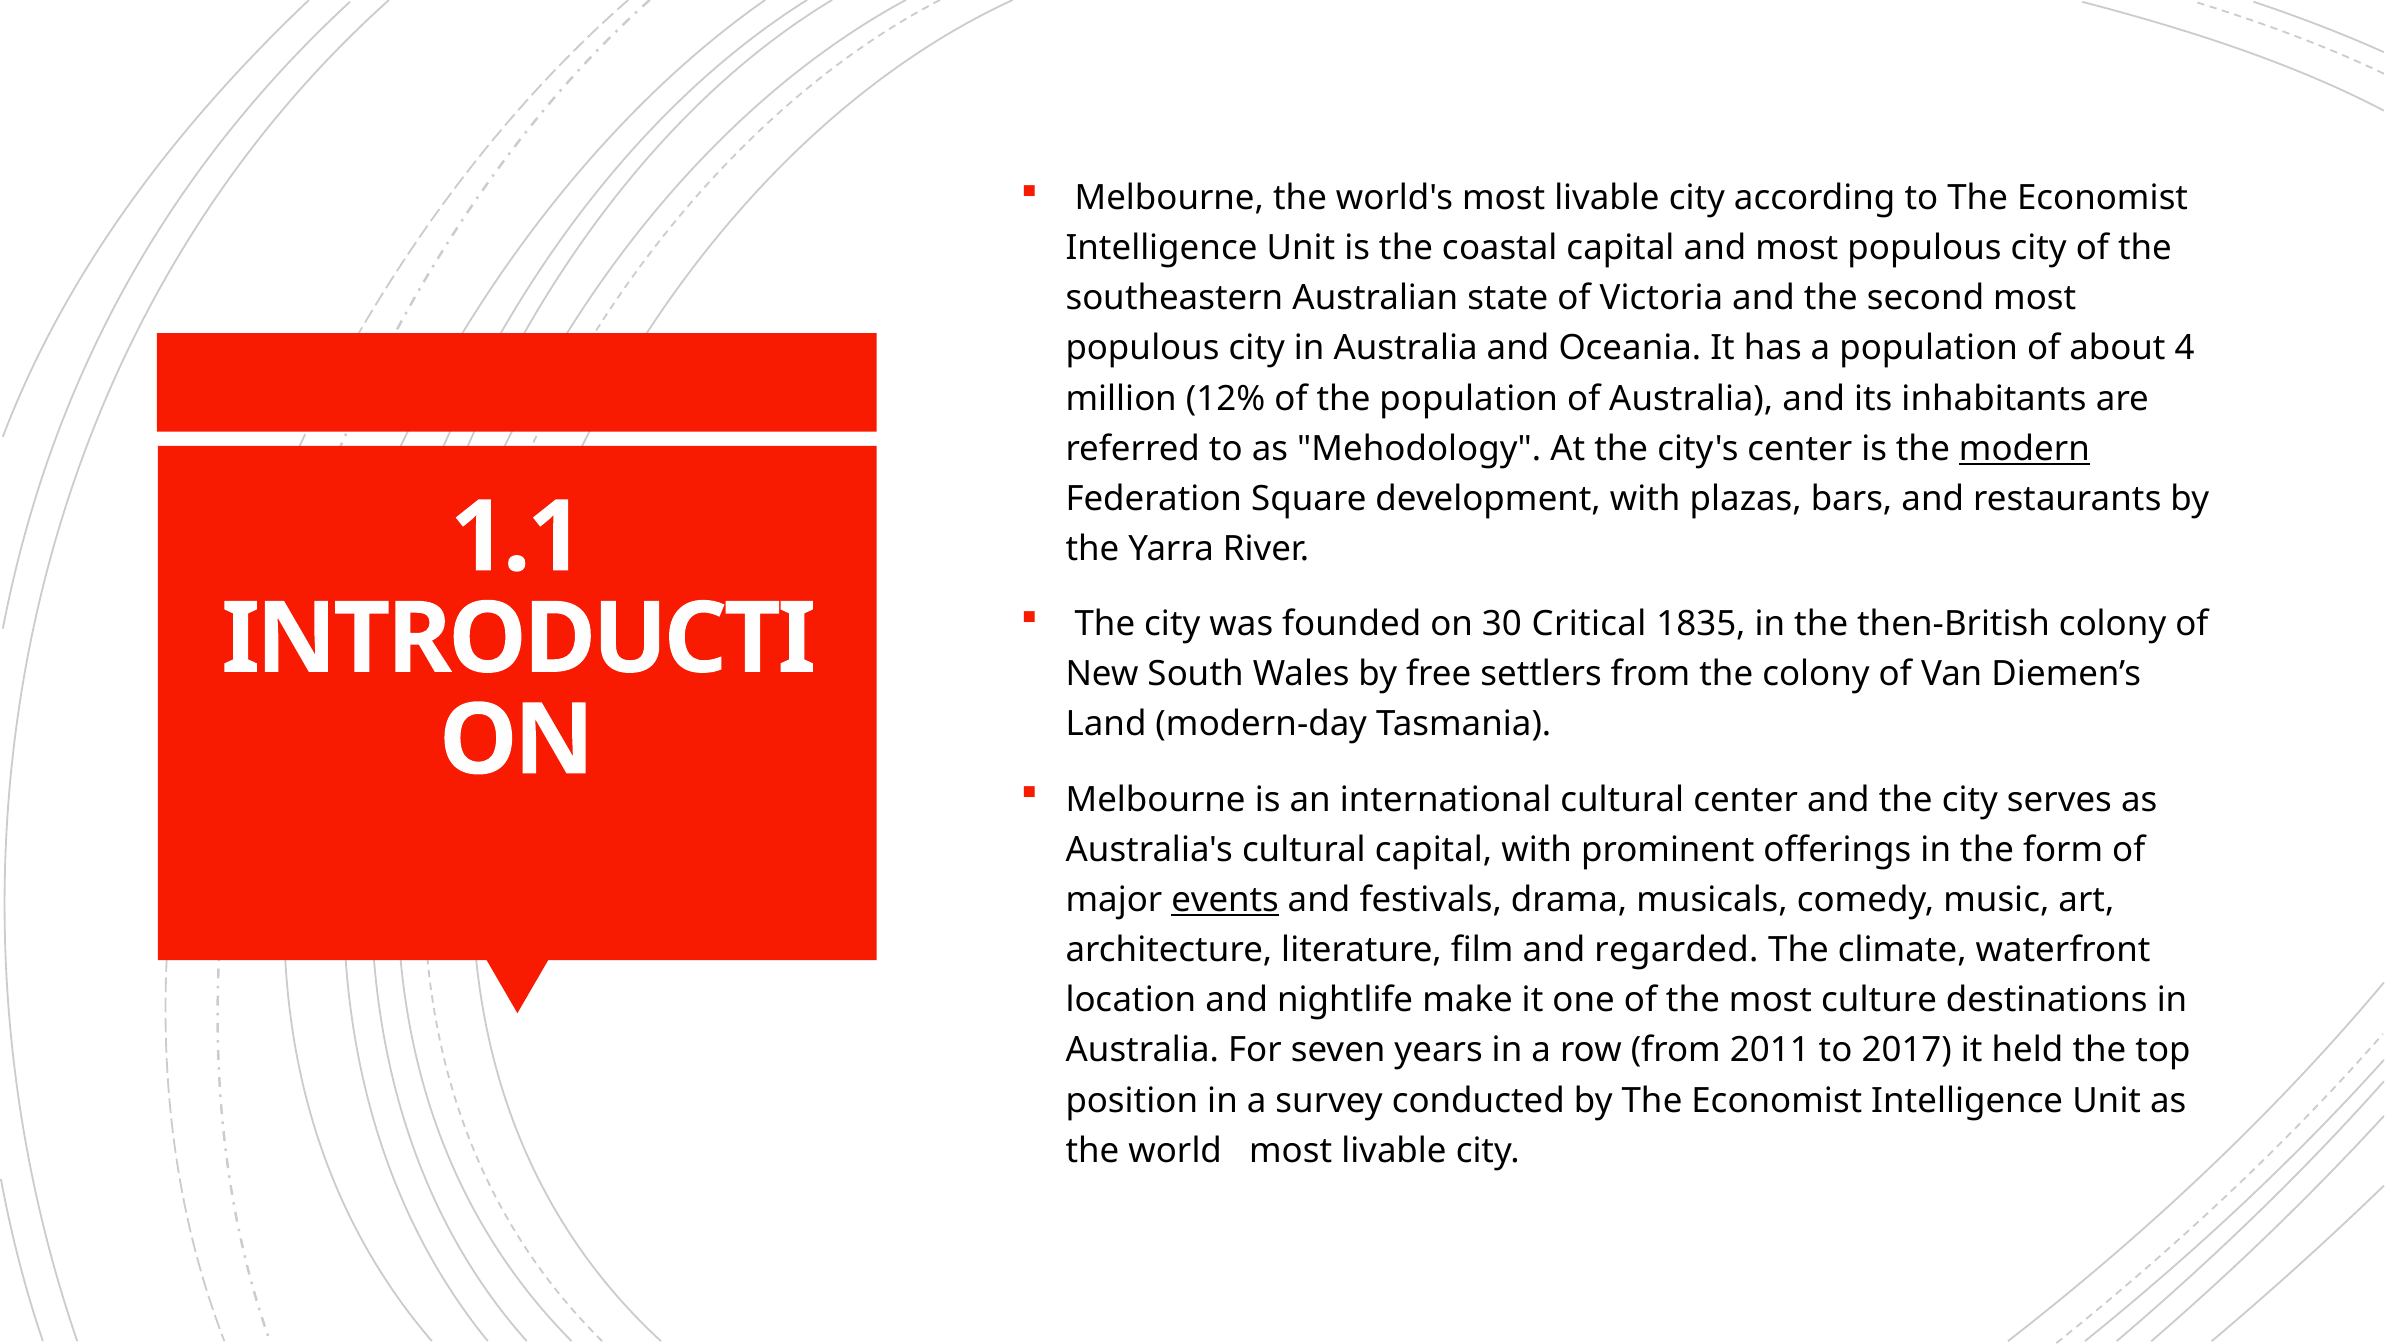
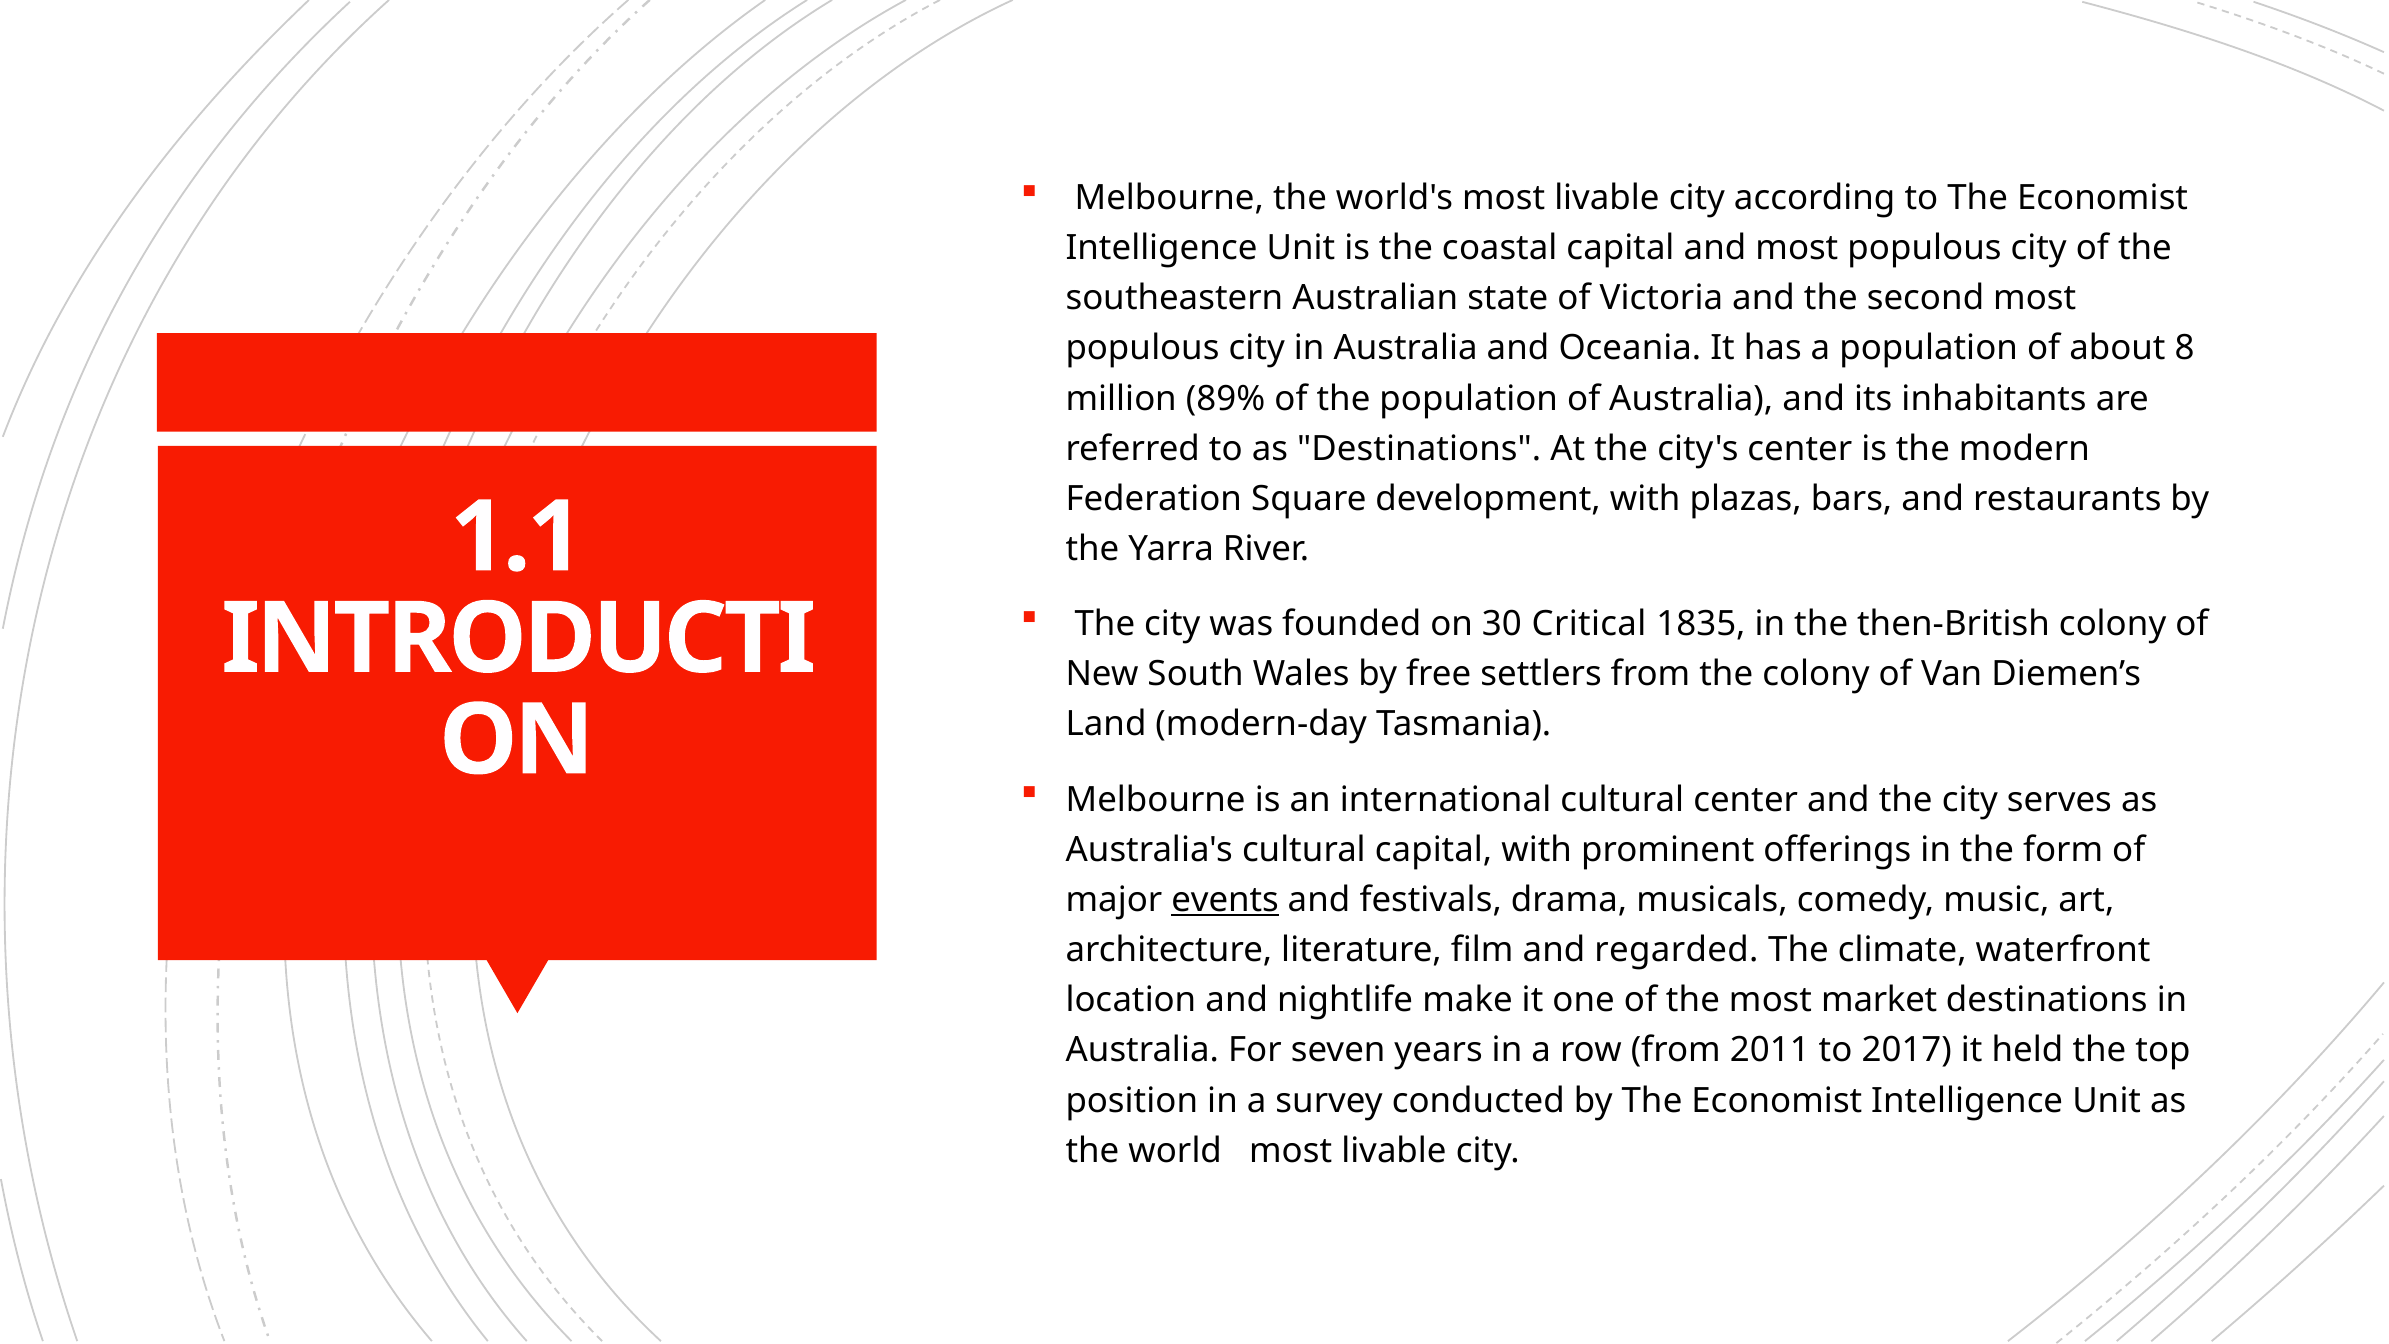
4: 4 -> 8
12%: 12% -> 89%
as Mehodology: Mehodology -> Destinations
modern underline: present -> none
culture: culture -> market
